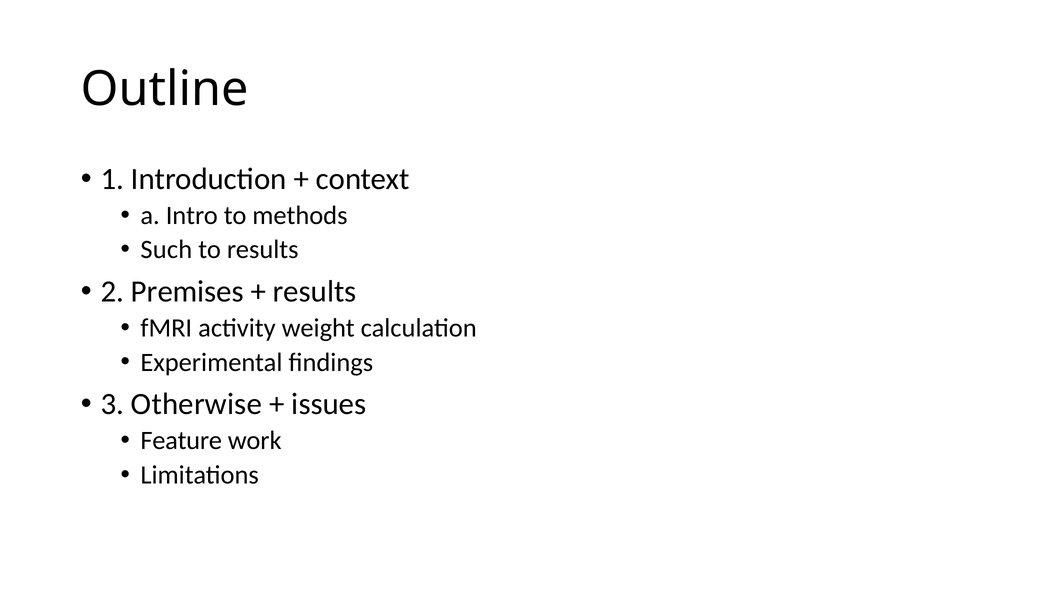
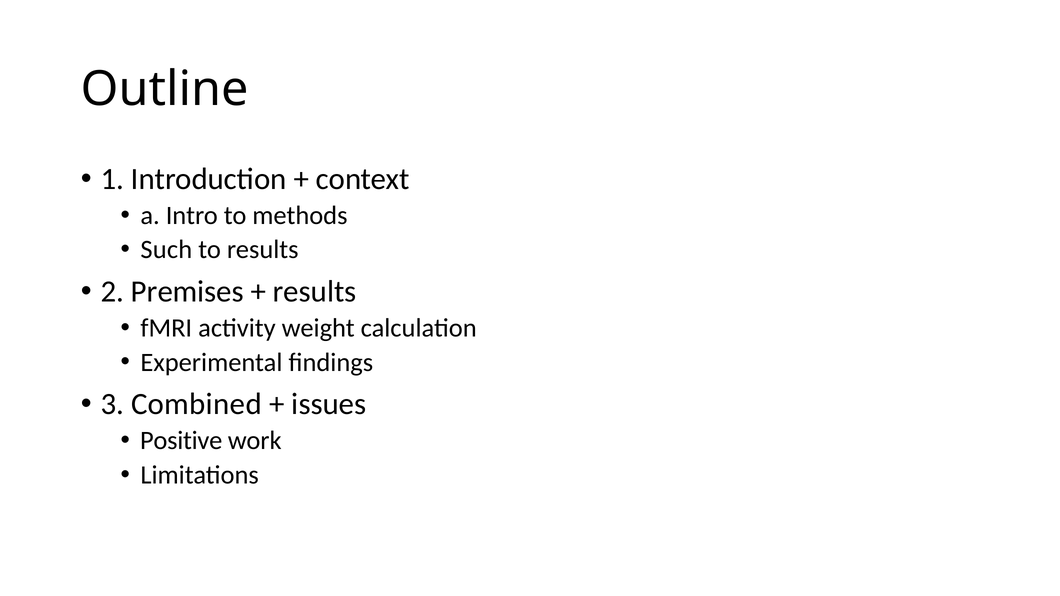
Otherwise: Otherwise -> Combined
Feature: Feature -> Positive
